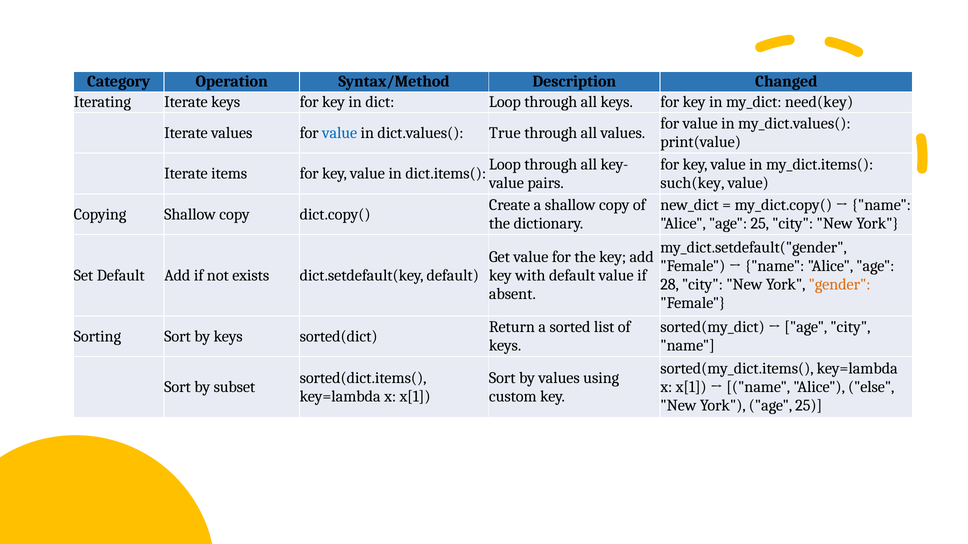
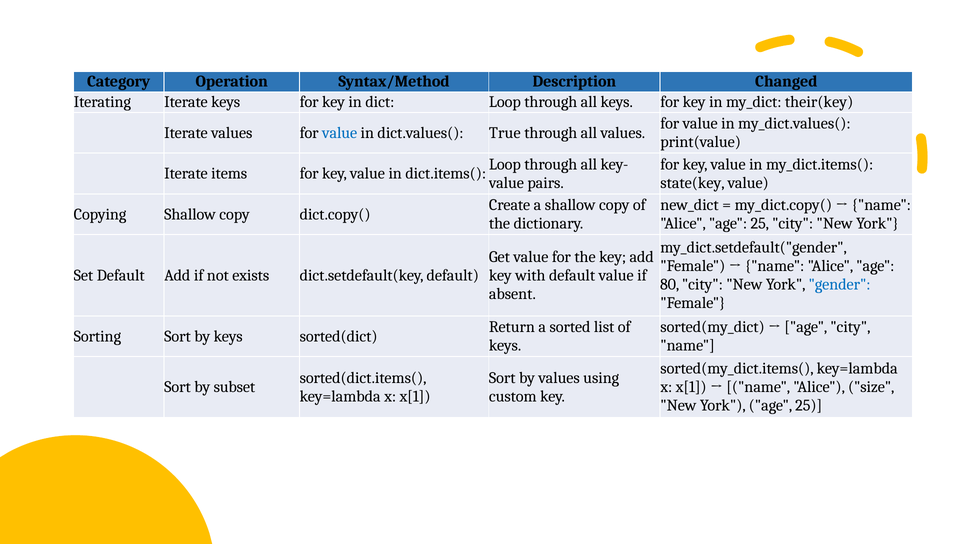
need(key: need(key -> their(key
such(key: such(key -> state(key
28: 28 -> 80
gender colour: orange -> blue
else: else -> size
